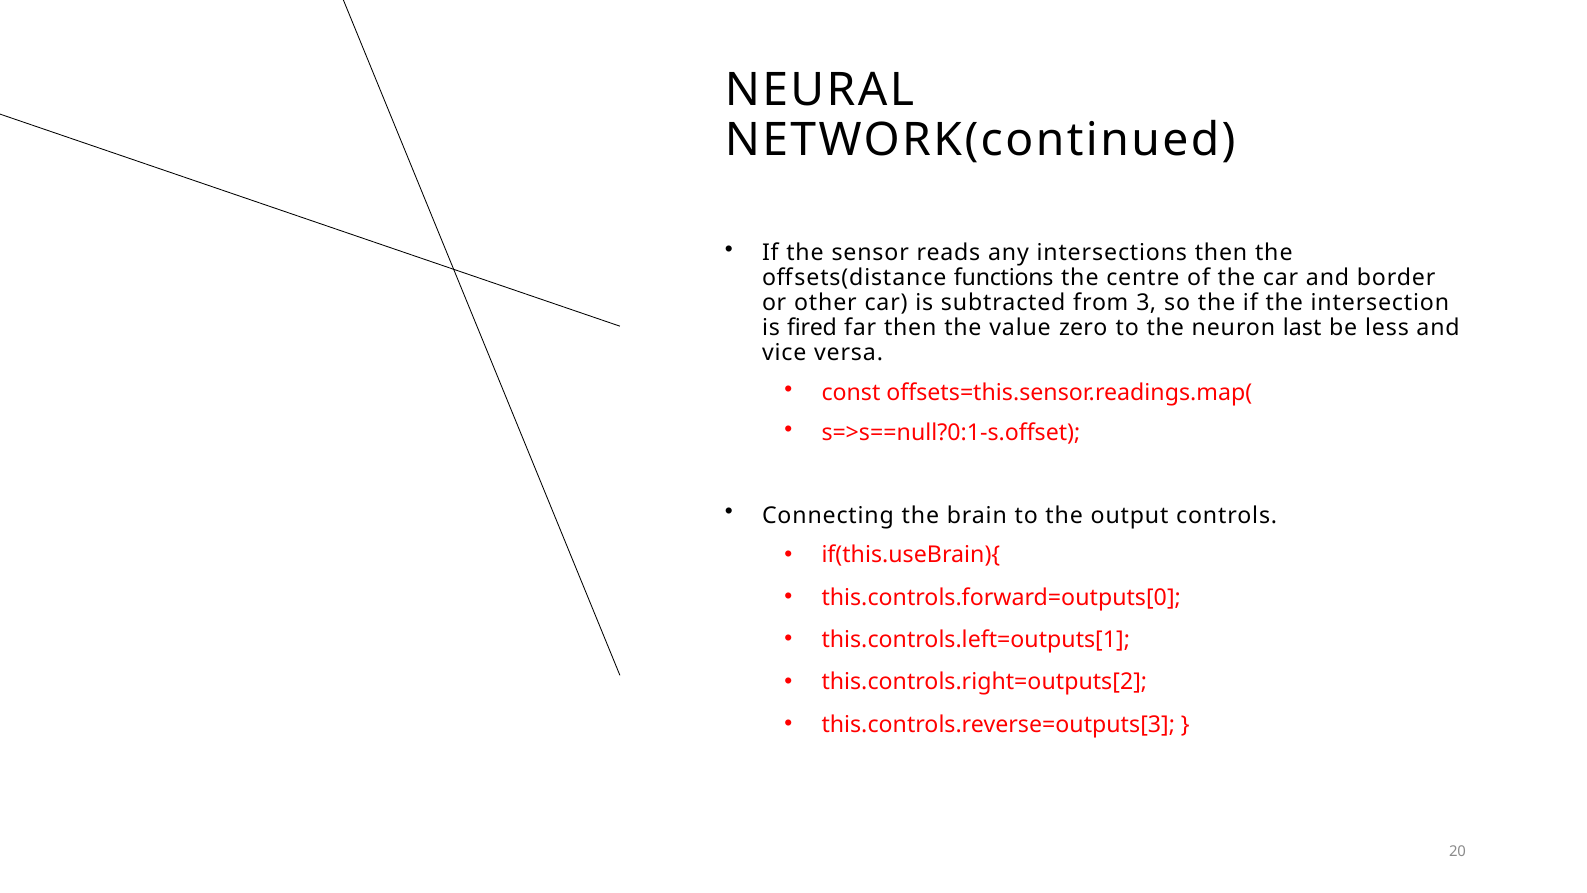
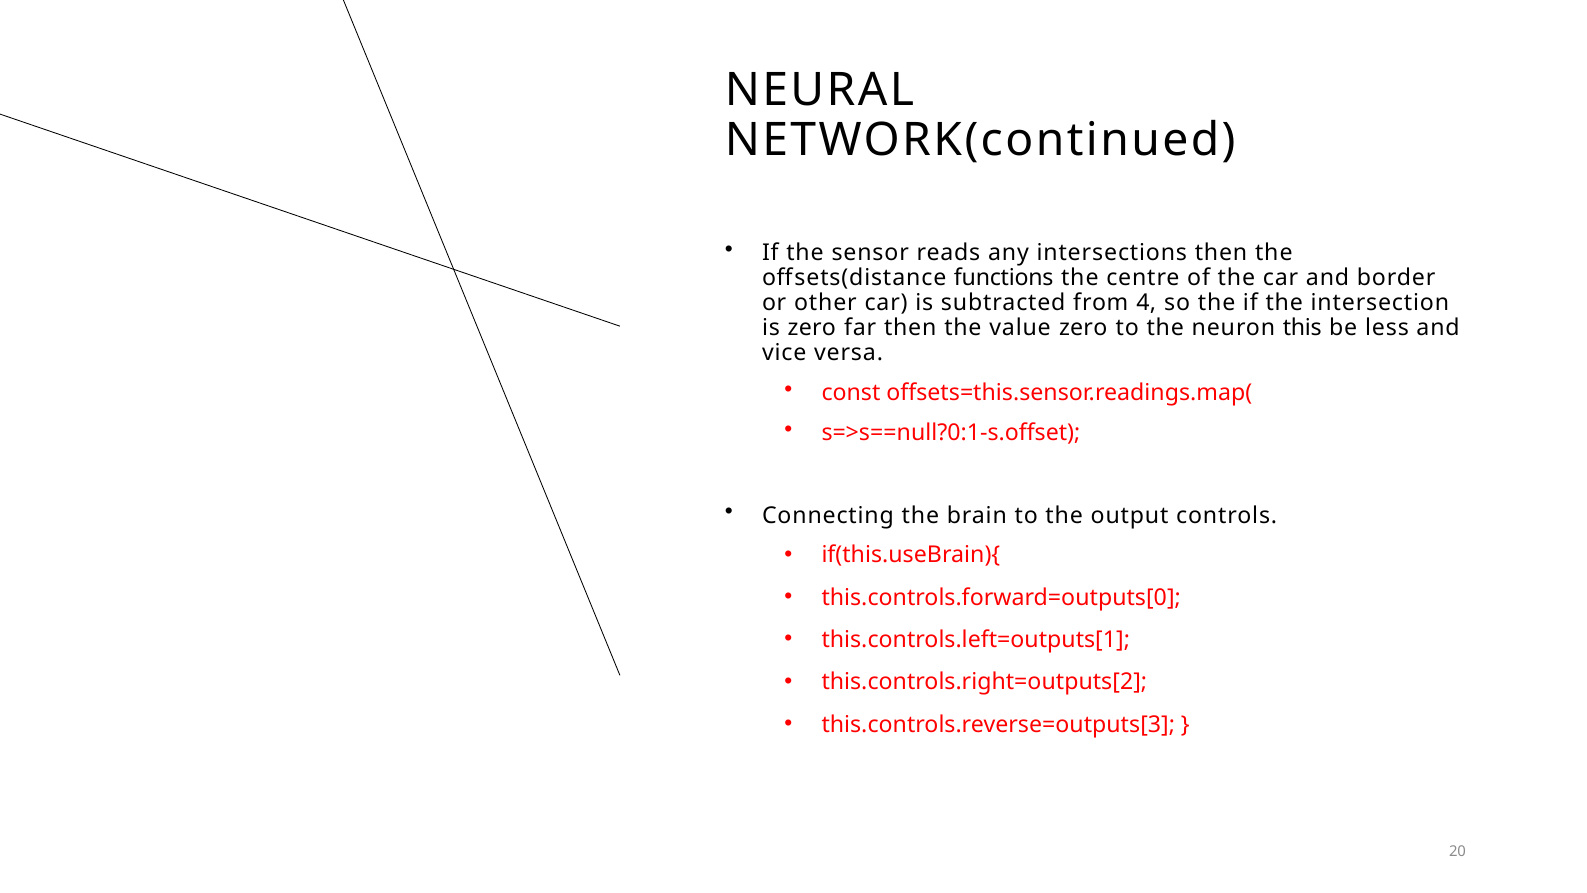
3: 3 -> 4
is fired: fired -> zero
last: last -> this
